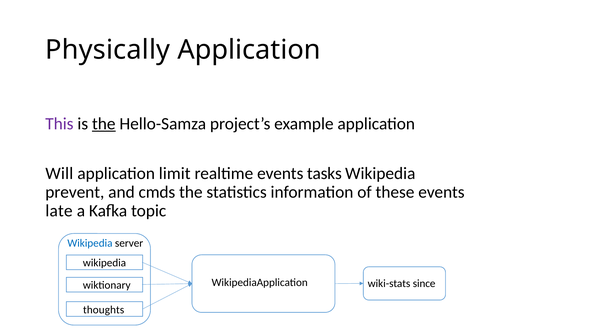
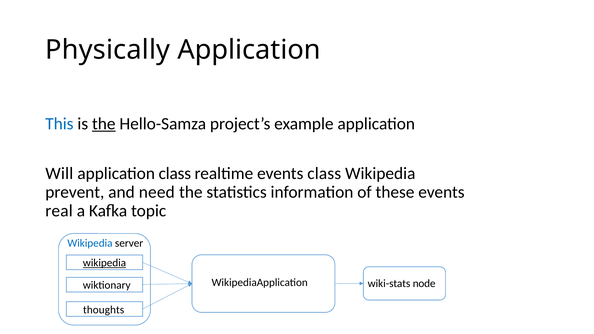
This colour: purple -> blue
application limit: limit -> class
events tasks: tasks -> class
cmds: cmds -> need
late: late -> real
wikipedia at (104, 263) underline: none -> present
since: since -> node
